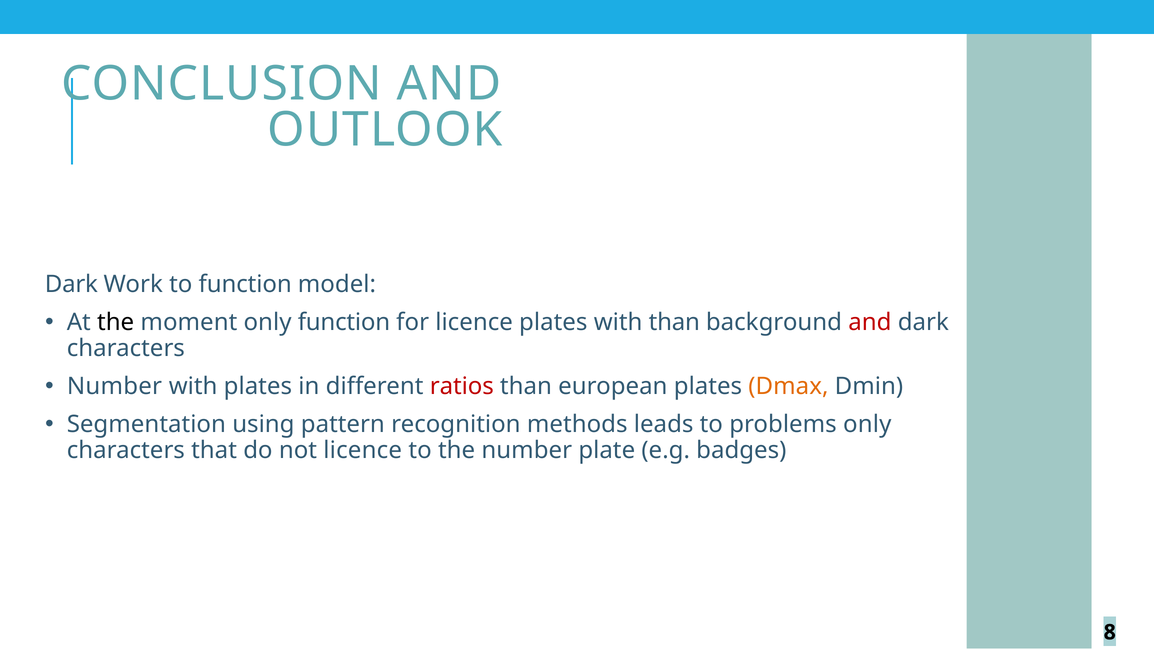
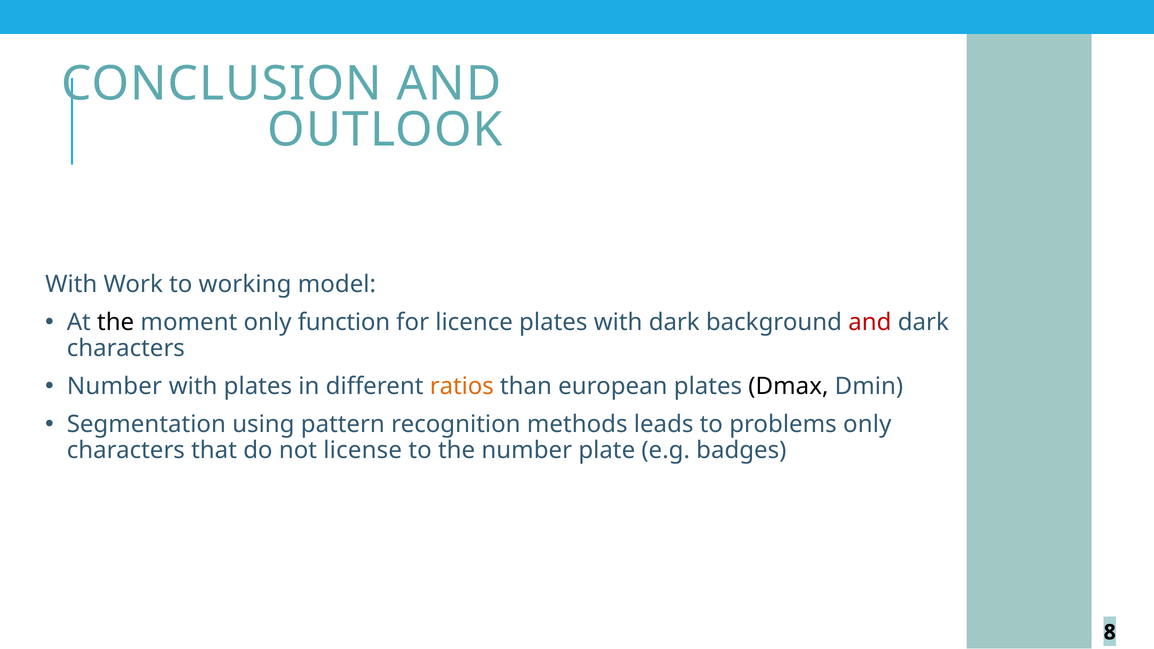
Dark at (71, 284): Dark -> With
to function: function -> working
with than: than -> dark
ratios colour: red -> orange
Dmax colour: orange -> black
not licence: licence -> license
